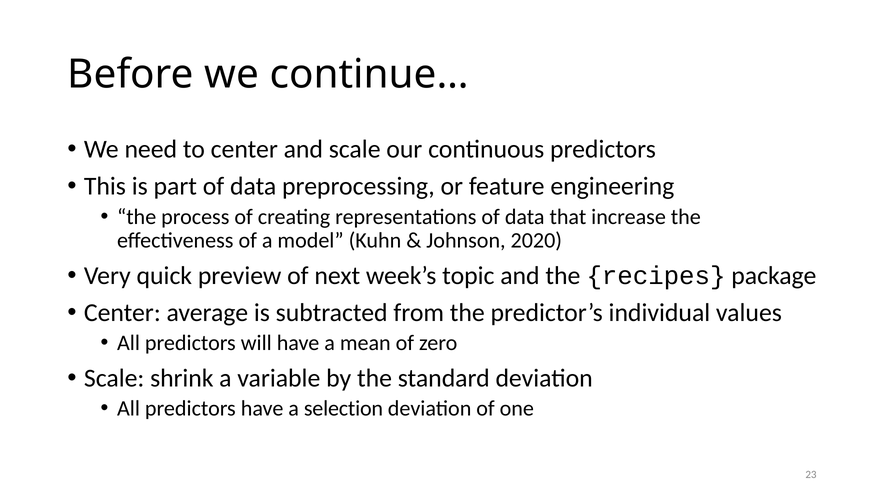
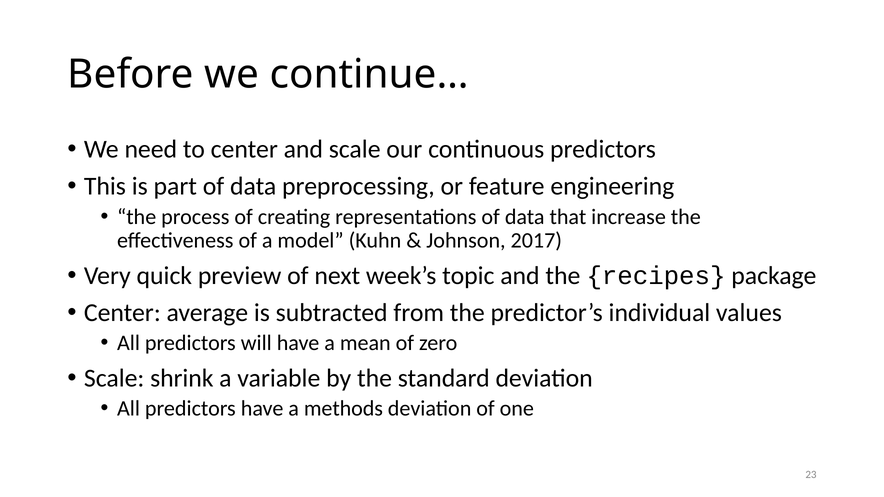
2020: 2020 -> 2017
selection: selection -> methods
